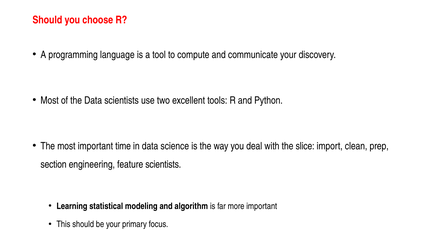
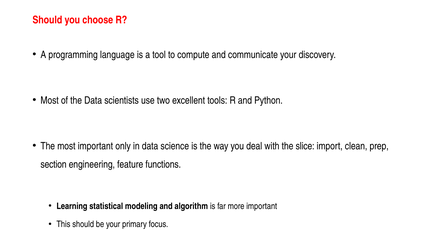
time: time -> only
feature scientists: scientists -> functions
